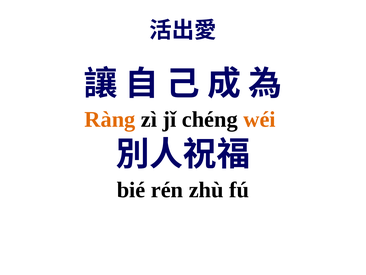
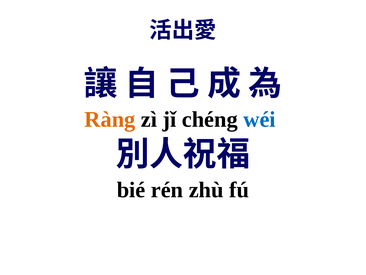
wéi colour: orange -> blue
